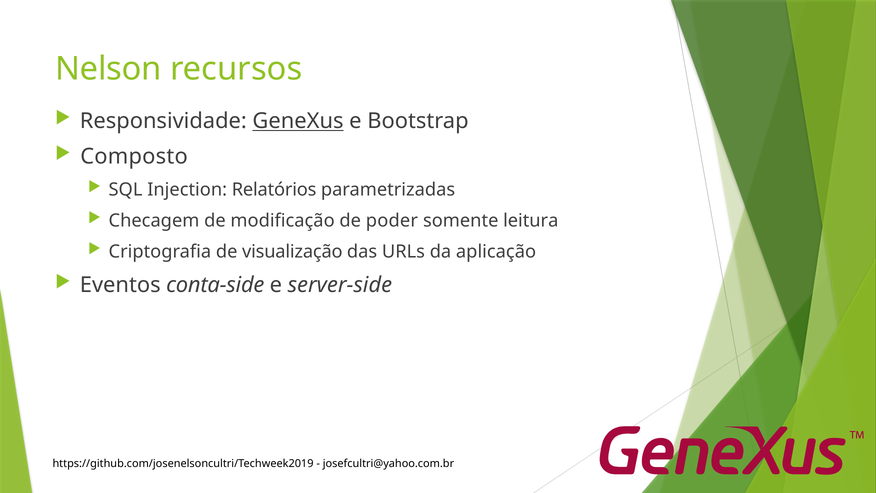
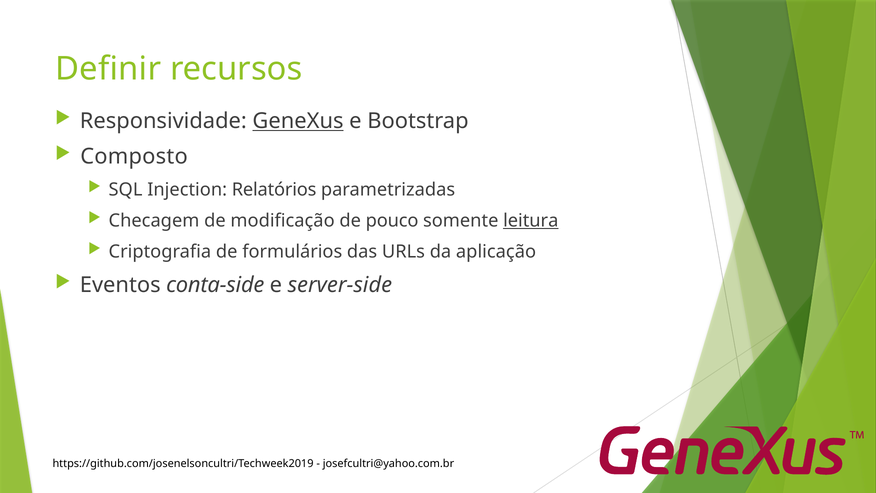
Nelson: Nelson -> Definir
poder: poder -> pouco
leitura underline: none -> present
visualização: visualização -> formulários
